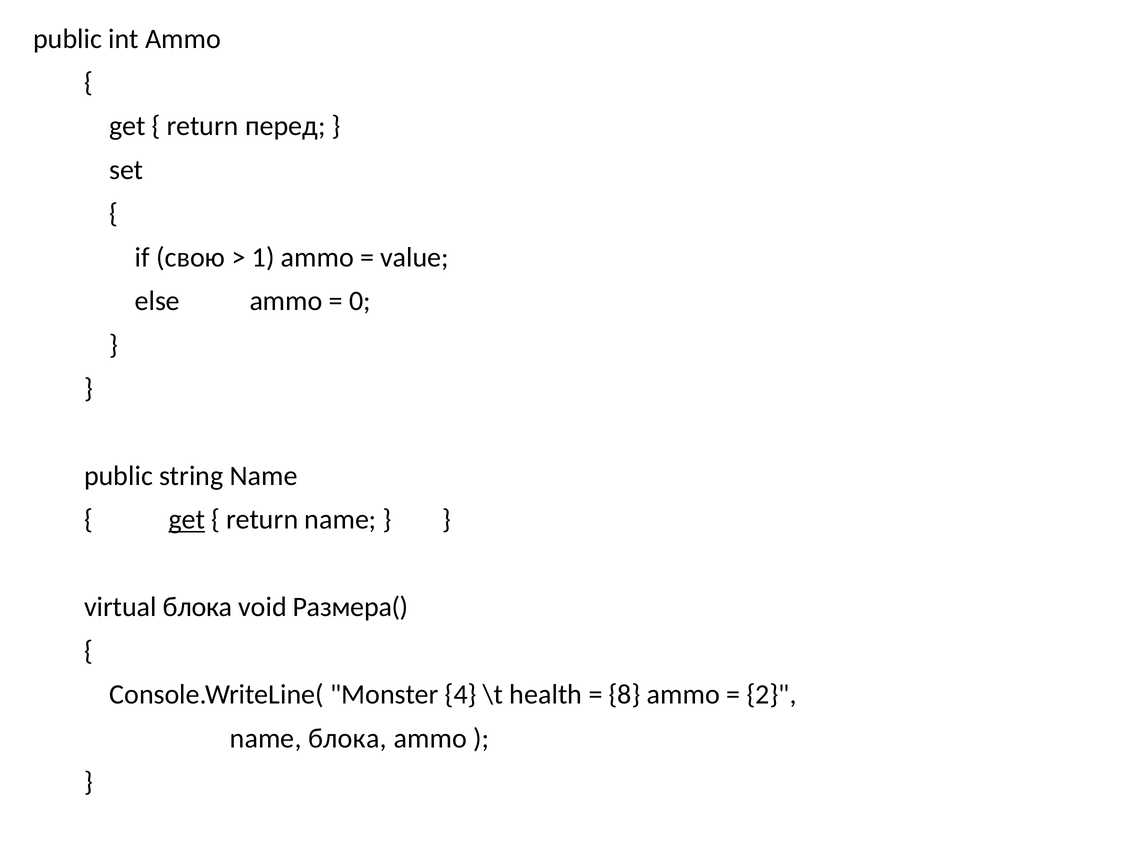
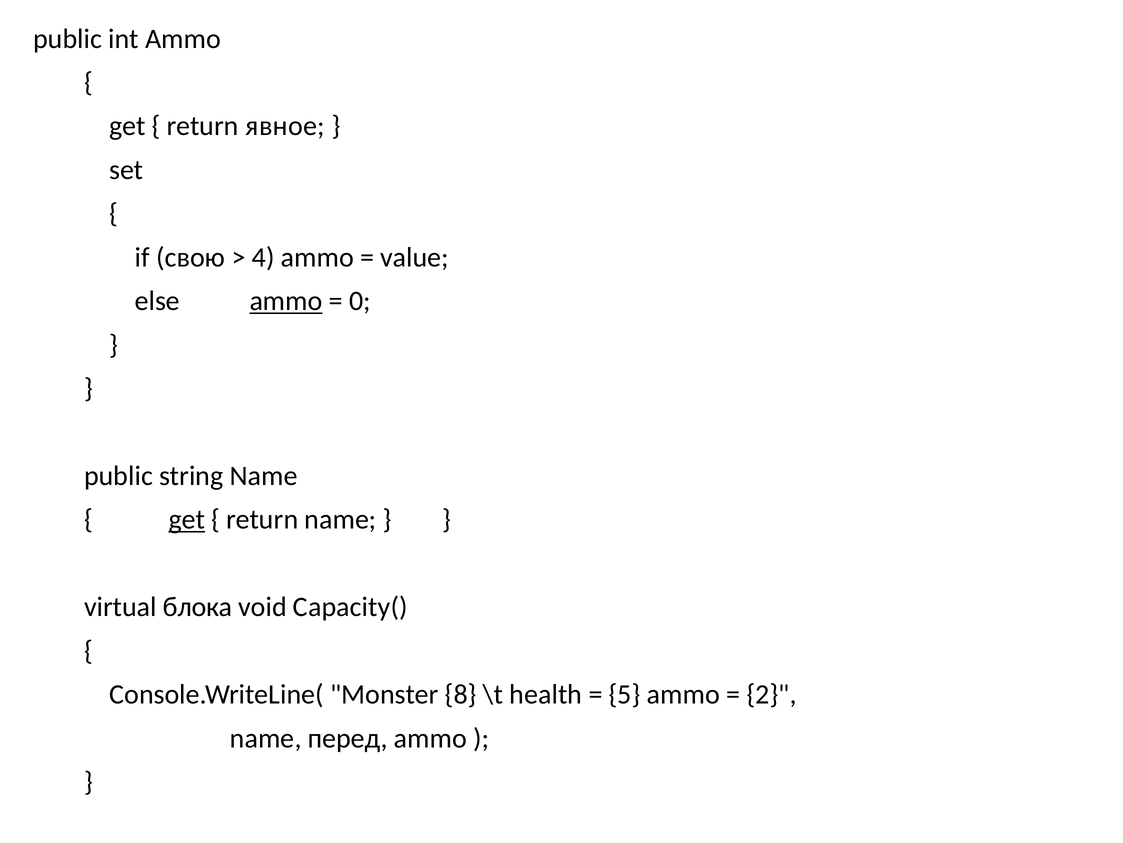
перед: перед -> явное
1: 1 -> 4
ammo at (286, 301) underline: none -> present
Размера(: Размера( -> Capacity(
4: 4 -> 8
8: 8 -> 5
name блока: блока -> перед
